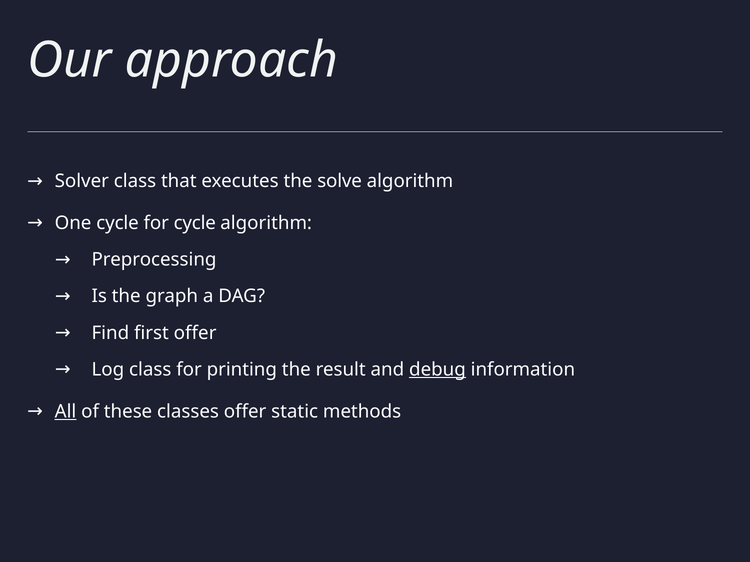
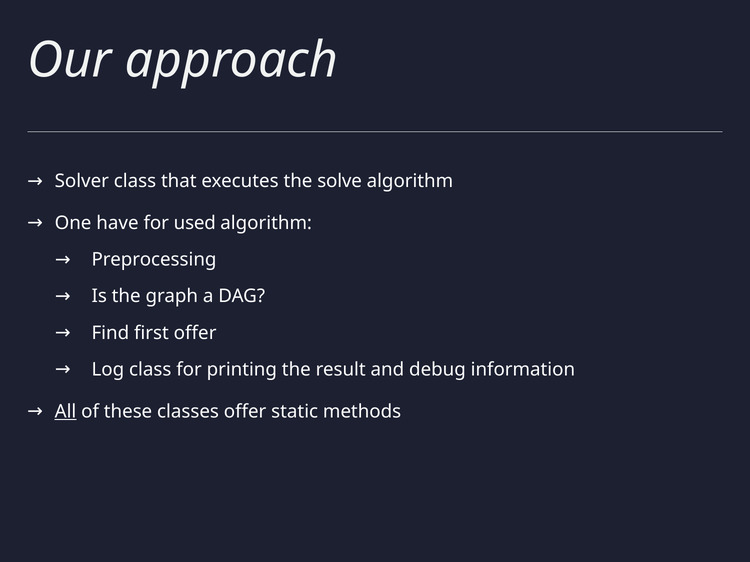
One cycle: cycle -> have
for cycle: cycle -> used
debug underline: present -> none
